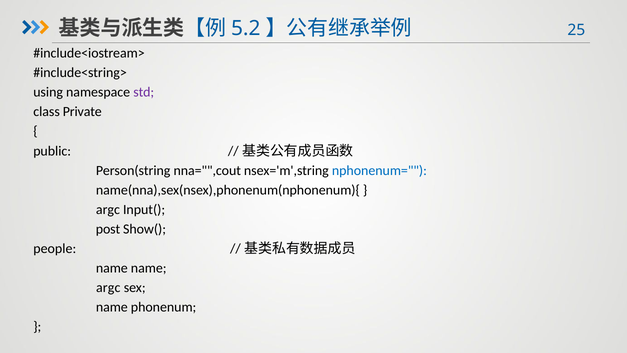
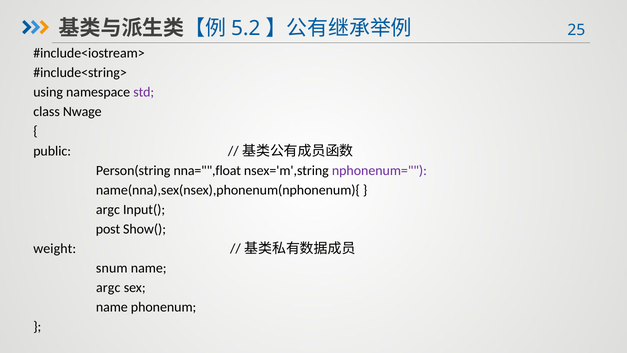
Private: Private -> Nwage
nna="",cout: nna="",cout -> nna="",float
nphonenum= colour: blue -> purple
people: people -> weight
name at (112, 268): name -> snum
